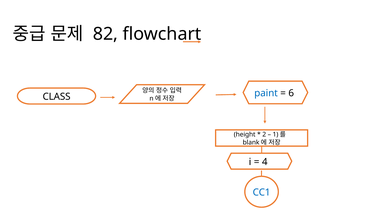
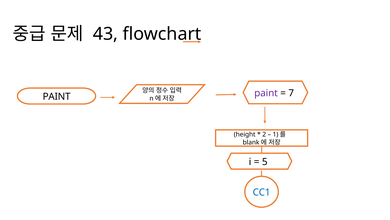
82: 82 -> 43
paint at (266, 93) colour: blue -> purple
6: 6 -> 7
CLASS at (57, 96): CLASS -> PAINT
4: 4 -> 5
